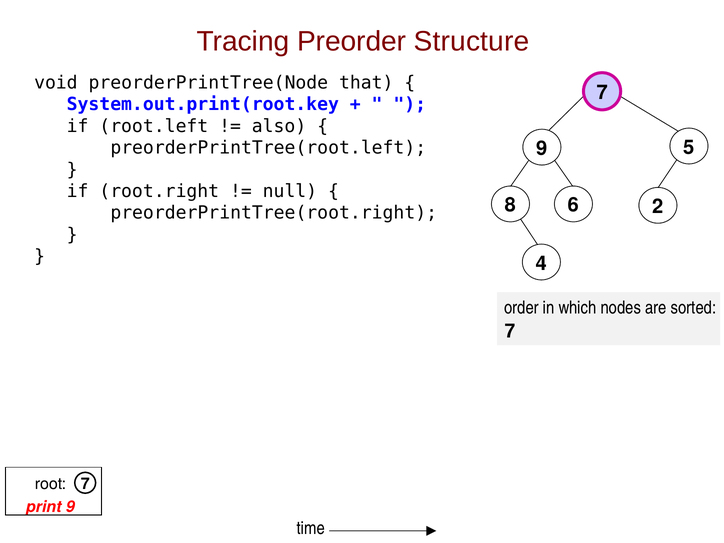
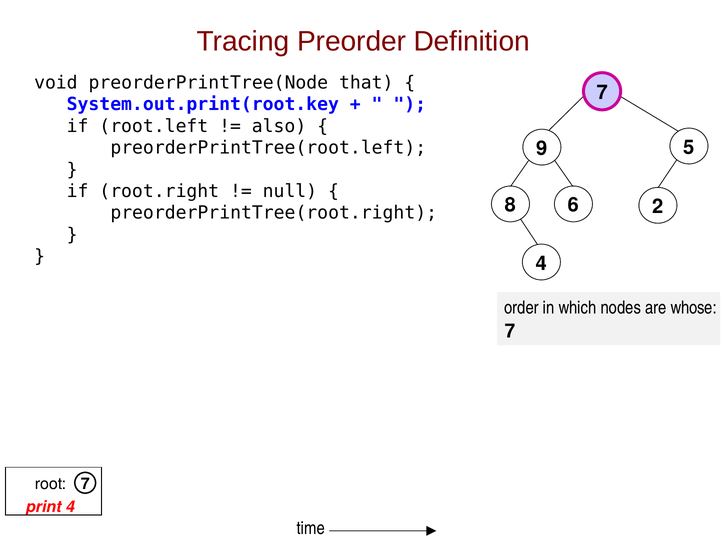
Structure: Structure -> Definition
sorted: sorted -> whose
print 9: 9 -> 4
